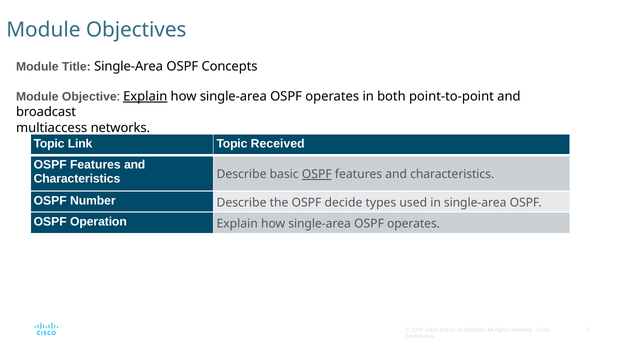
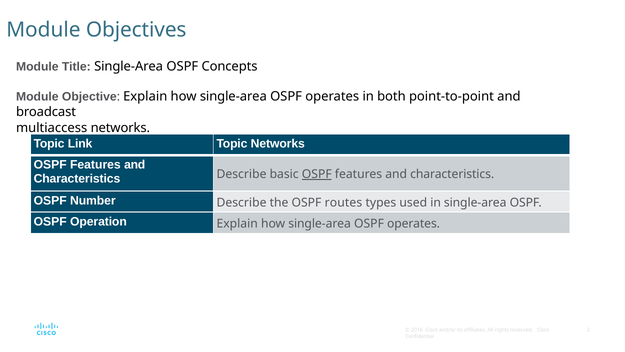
Explain at (145, 96) underline: present -> none
Topic Received: Received -> Networks
decide: decide -> routes
